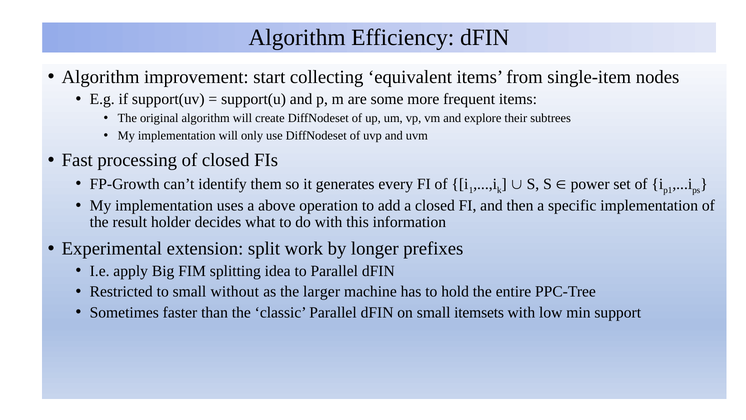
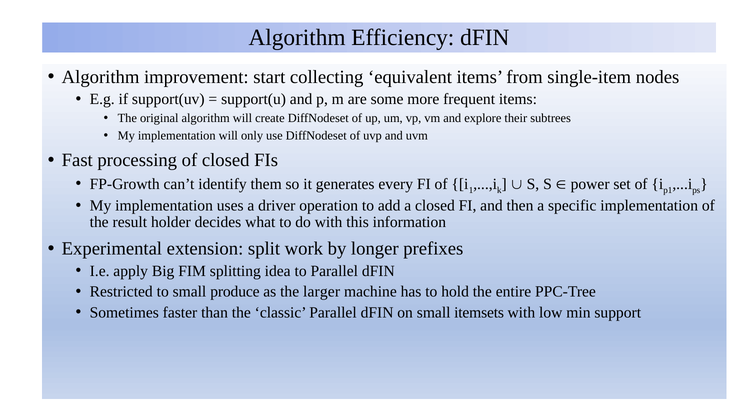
above: above -> driver
without: without -> produce
